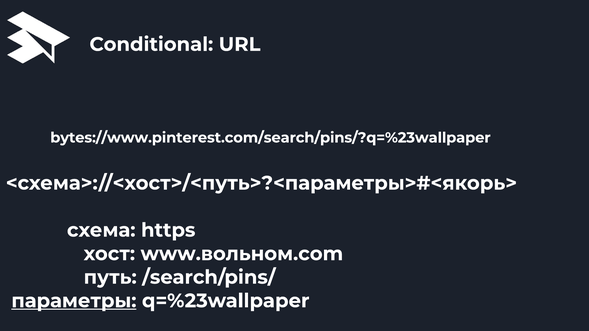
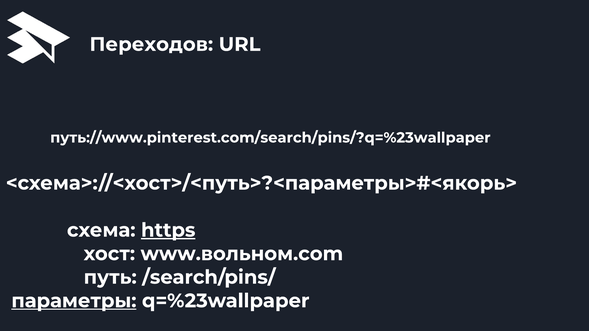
Conditional: Conditional -> Переходов
bytes://www.pinterest.com/search/pins/?q=%23wallpaper: bytes://www.pinterest.com/search/pins/?q=%23wallpaper -> путь://www.pinterest.com/search/pins/?q=%23wallpaper
https underline: none -> present
